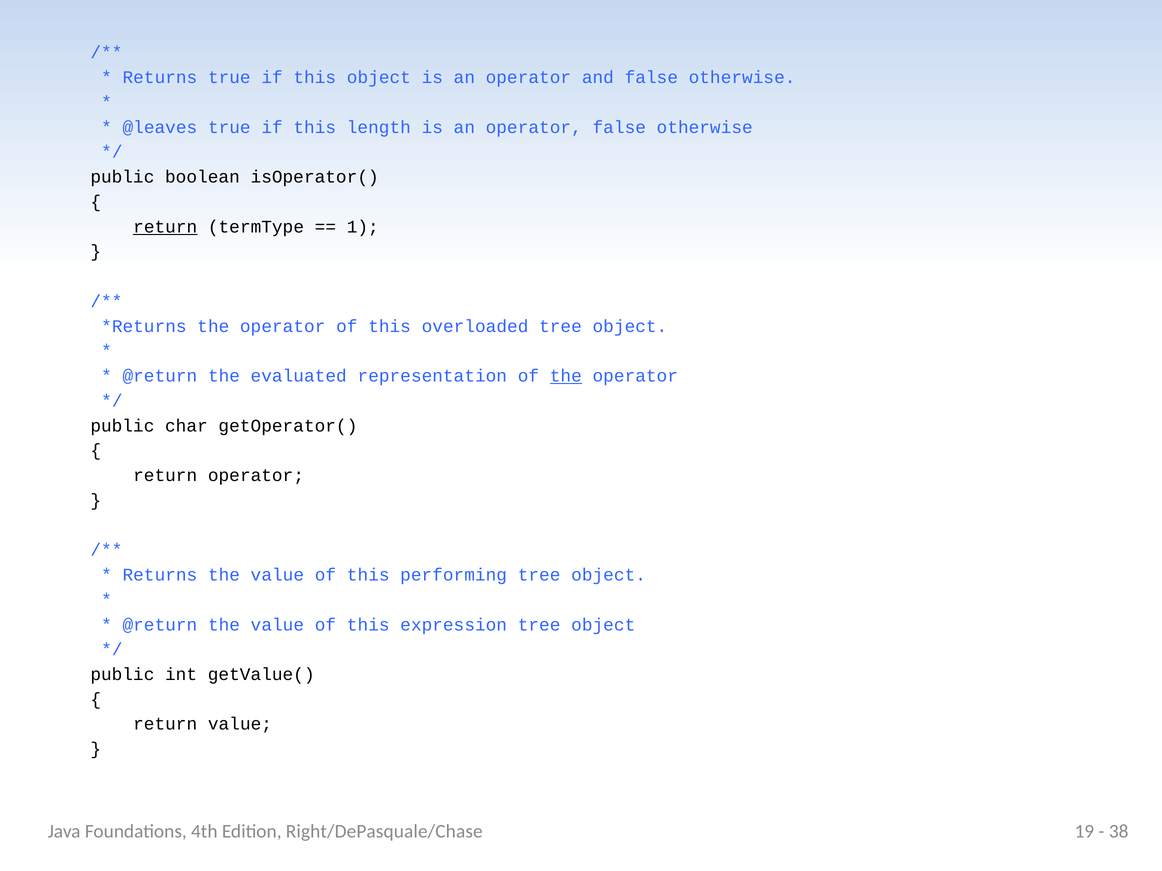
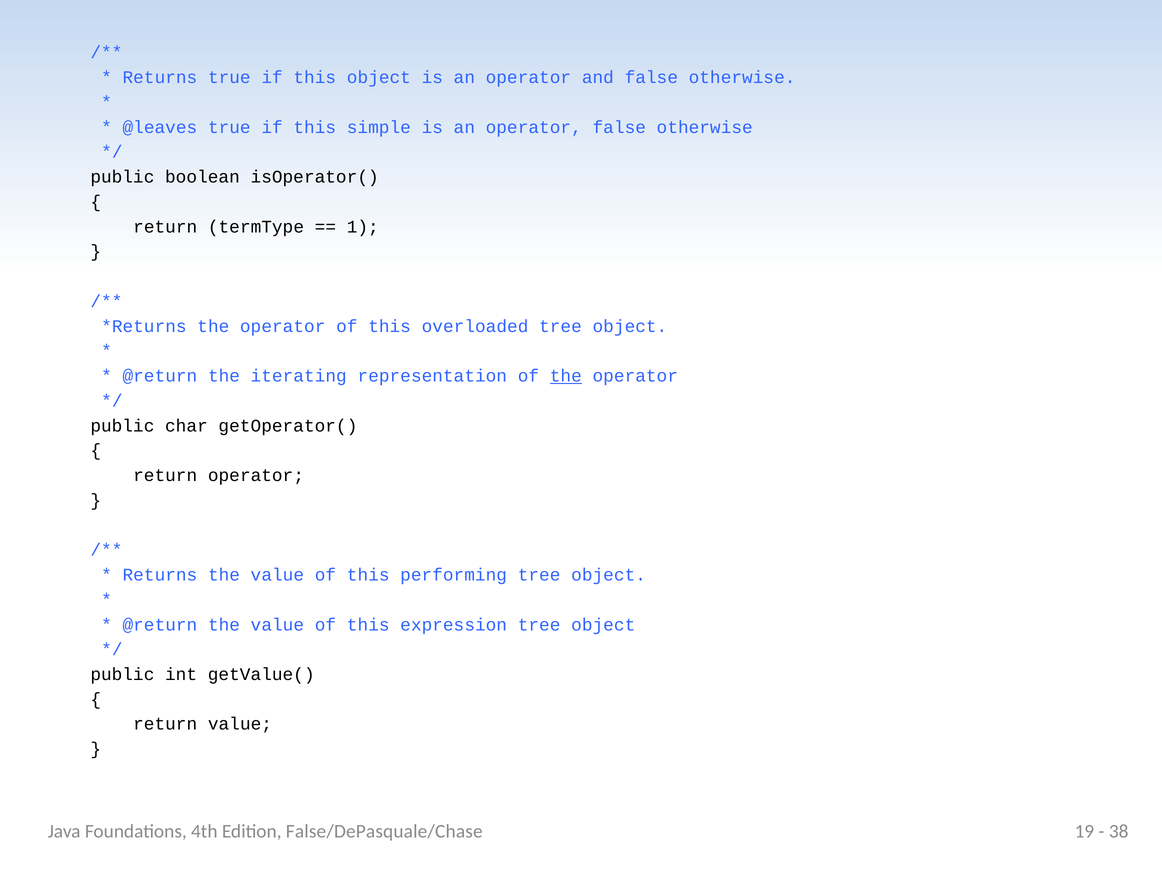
length: length -> simple
return at (165, 227) underline: present -> none
evaluated: evaluated -> iterating
Right/DePasquale/Chase: Right/DePasquale/Chase -> False/DePasquale/Chase
